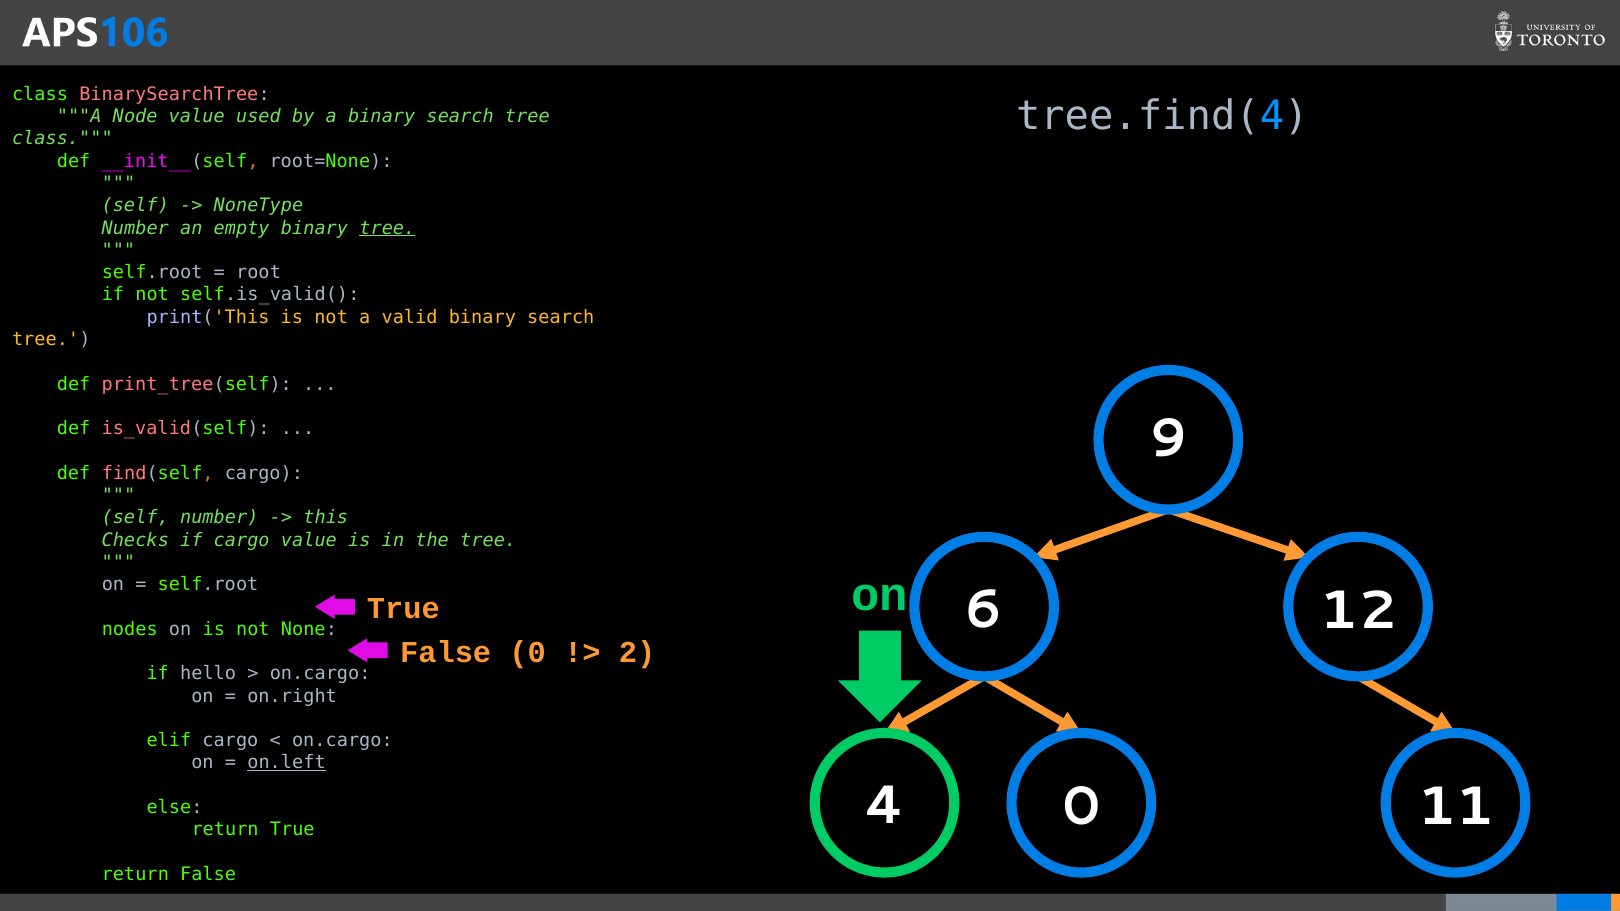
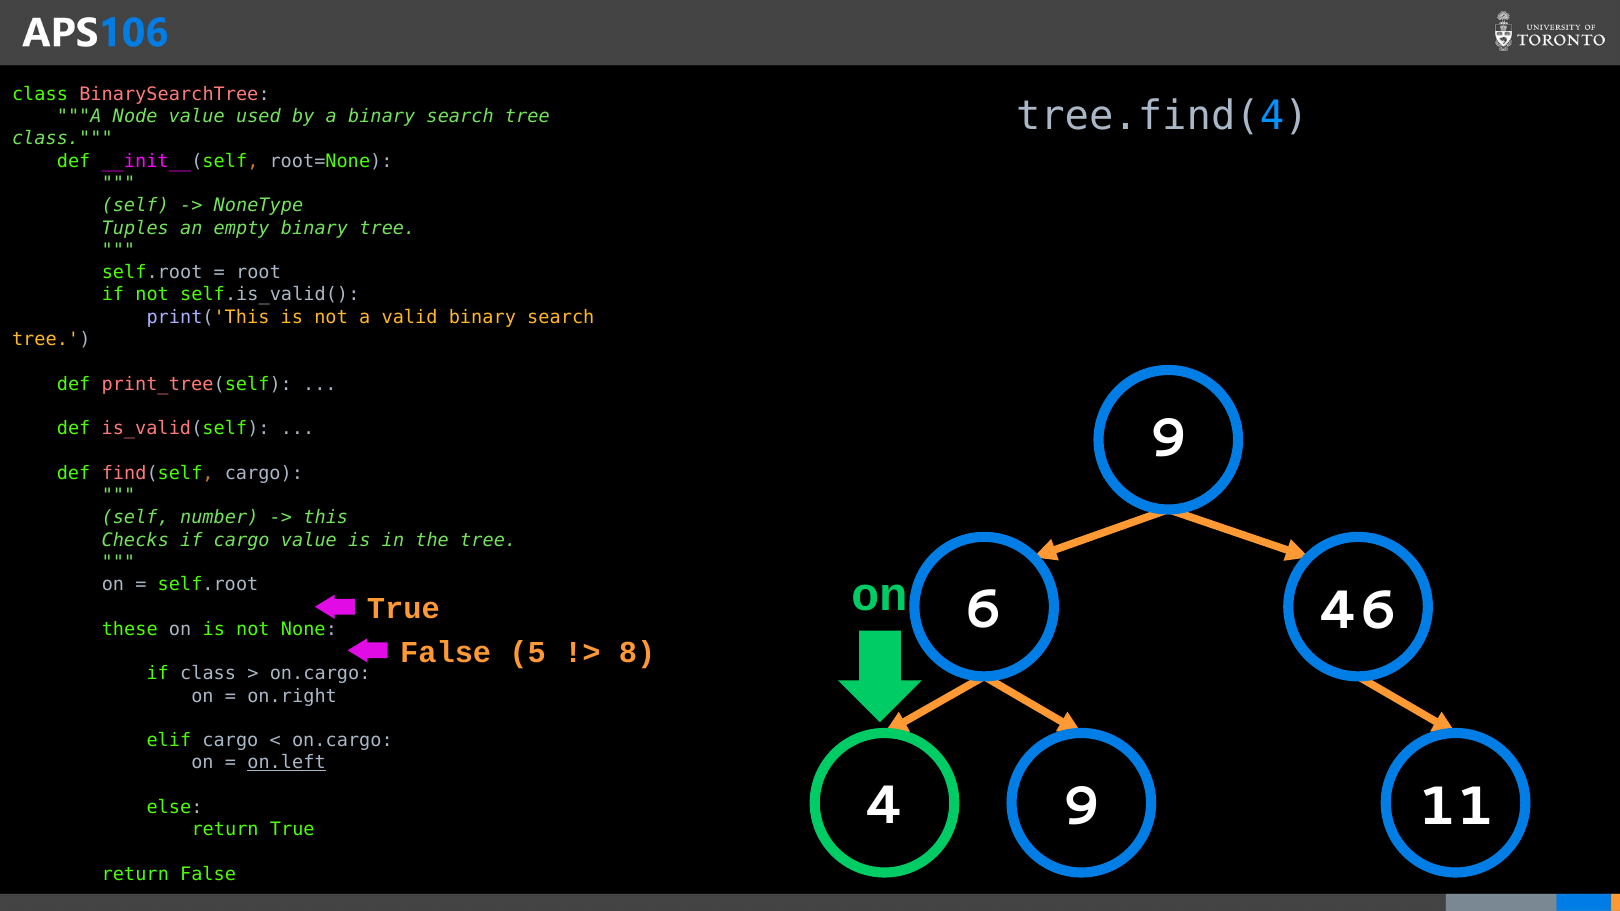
Number at (135, 228): Number -> Tuples
tree at (387, 228) underline: present -> none
12: 12 -> 46
nodes: nodes -> these
False 0: 0 -> 5
2: 2 -> 8
if hello: hello -> class
4 0: 0 -> 9
